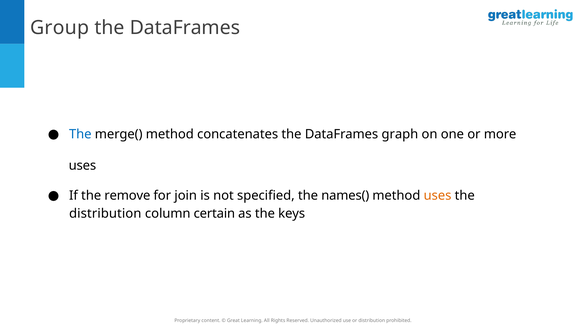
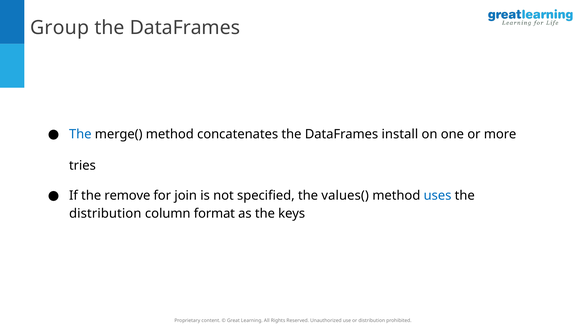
graph: graph -> install
uses at (82, 165): uses -> tries
names(: names( -> values(
uses at (438, 196) colour: orange -> blue
certain: certain -> format
